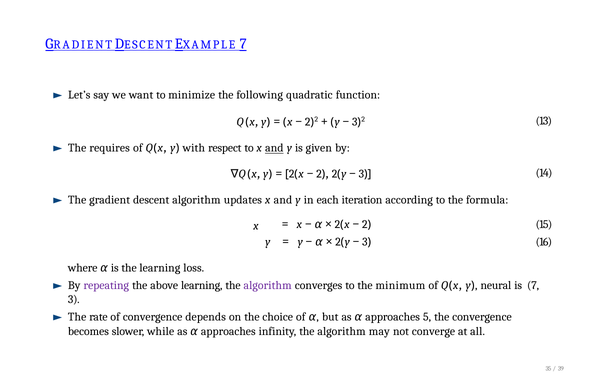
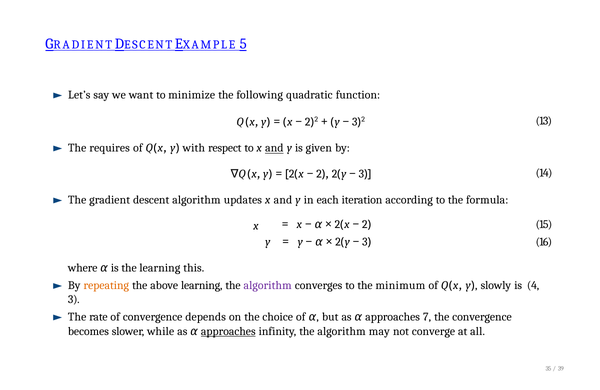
EXAMPLE 7: 7 -> 5
loss: loss -> this
repeating colour: purple -> orange
neural: neural -> slowly
is 7: 7 -> 4
5: 5 -> 7
approaches at (228, 332) underline: none -> present
